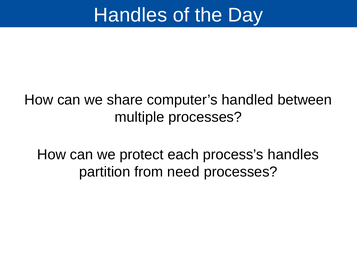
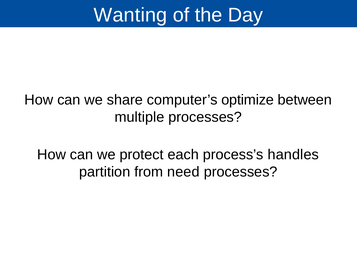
Handles at (130, 15): Handles -> Wanting
handled: handled -> optimize
